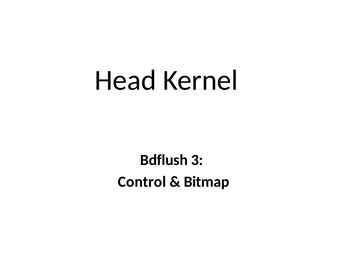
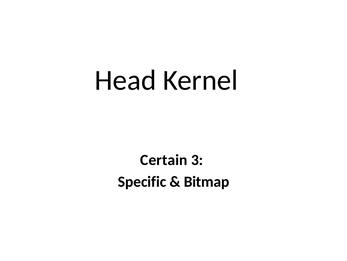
Bdflush: Bdflush -> Certain
Control: Control -> Specific
